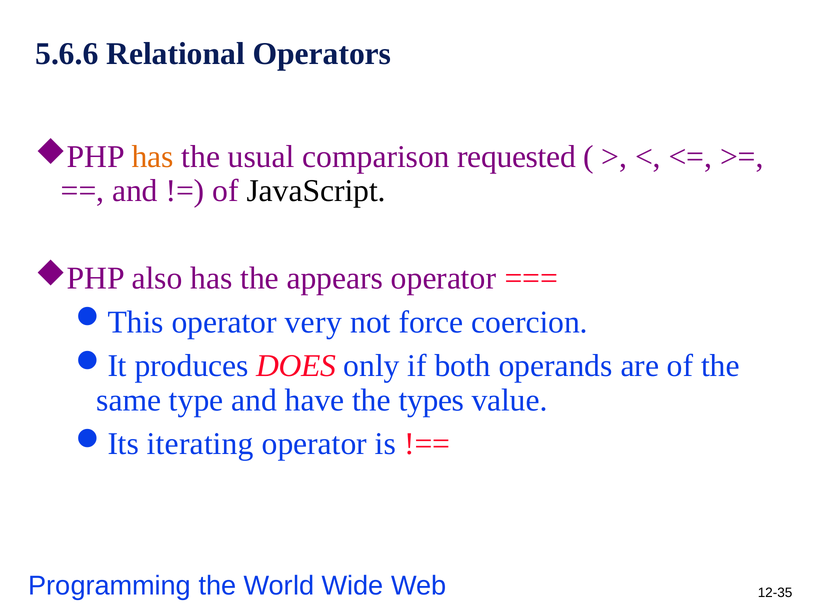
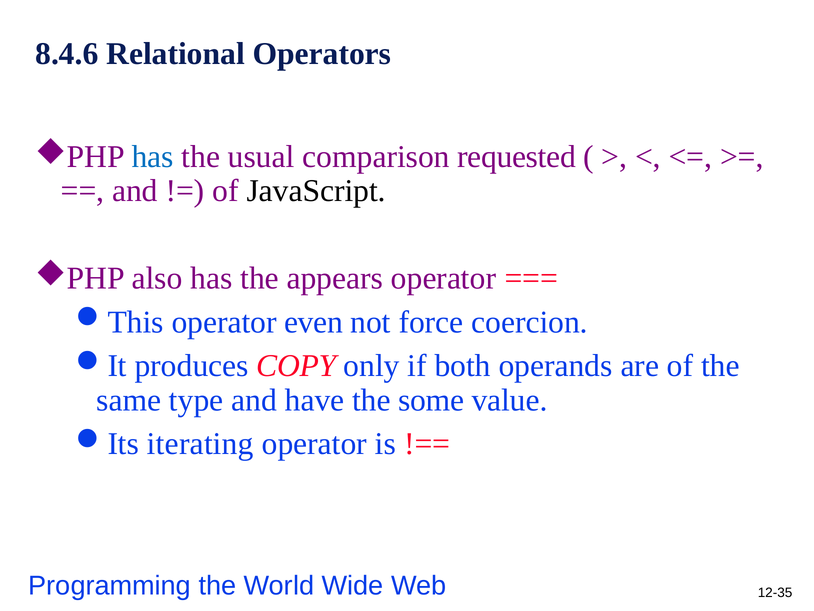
5.6.6: 5.6.6 -> 8.4.6
has at (153, 157) colour: orange -> blue
very: very -> even
DOES: DOES -> COPY
types: types -> some
